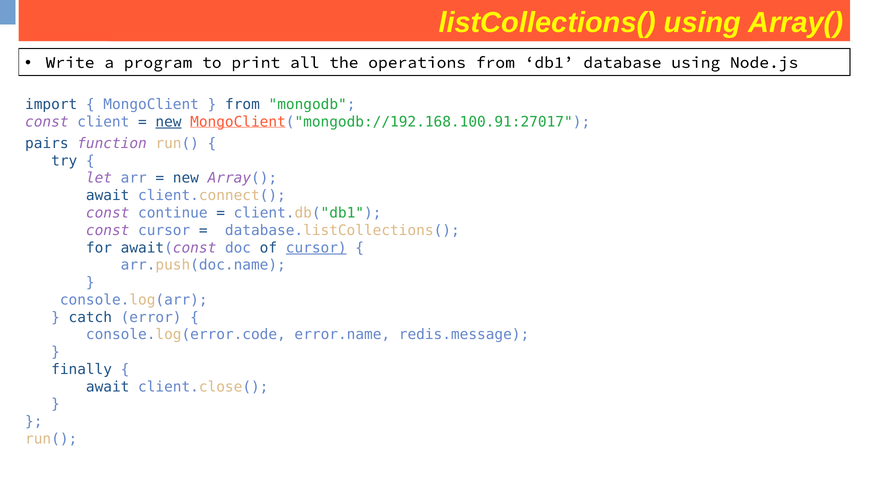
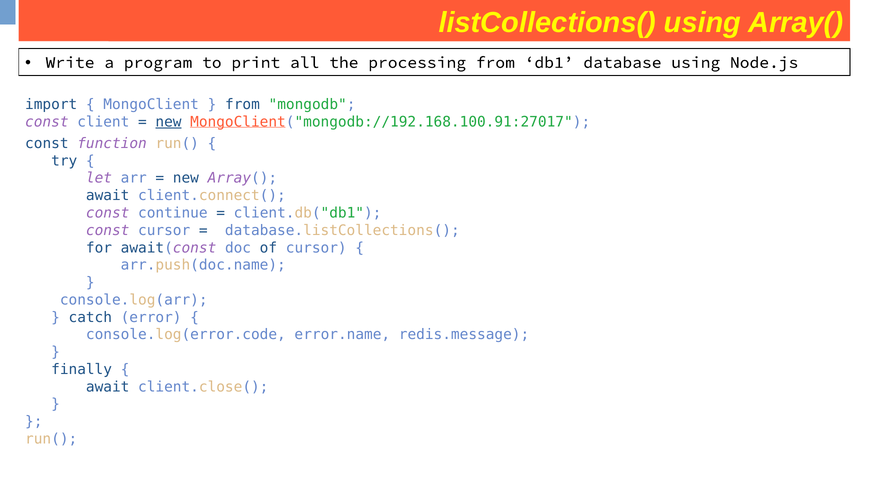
operations: operations -> processing
pairs at (47, 143): pairs -> const
cursor at (316, 248) underline: present -> none
